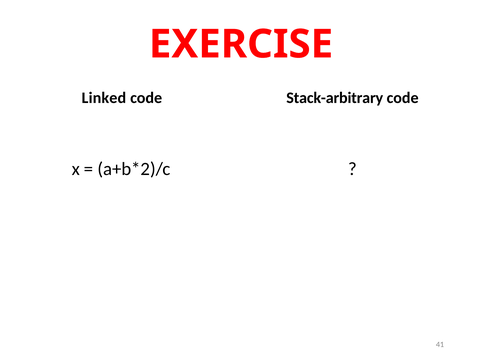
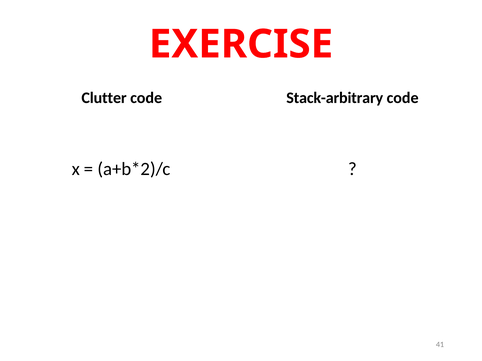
Linked: Linked -> Clutter
